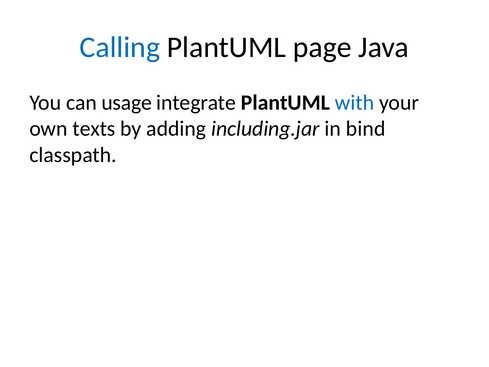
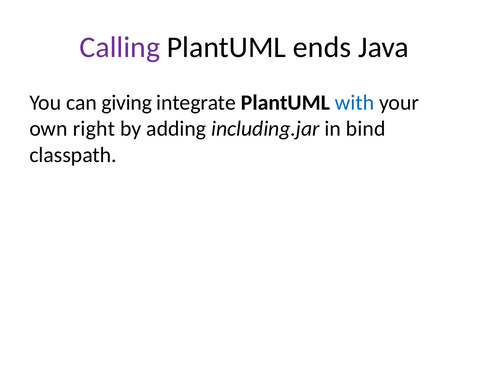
Calling colour: blue -> purple
page: page -> ends
usage: usage -> giving
texts: texts -> right
